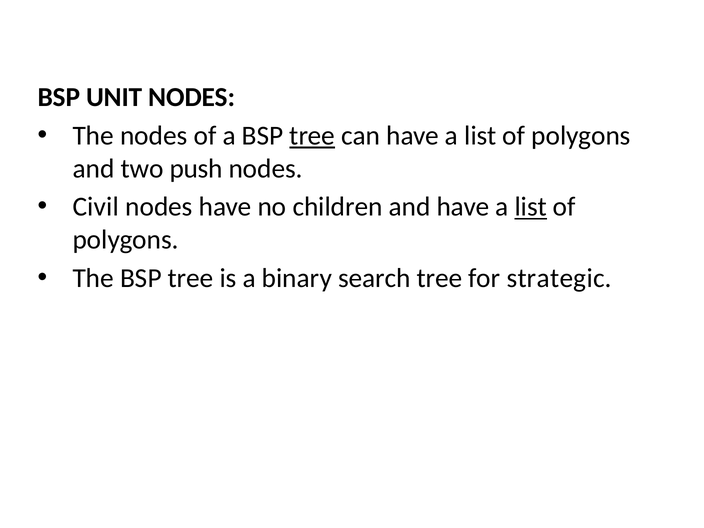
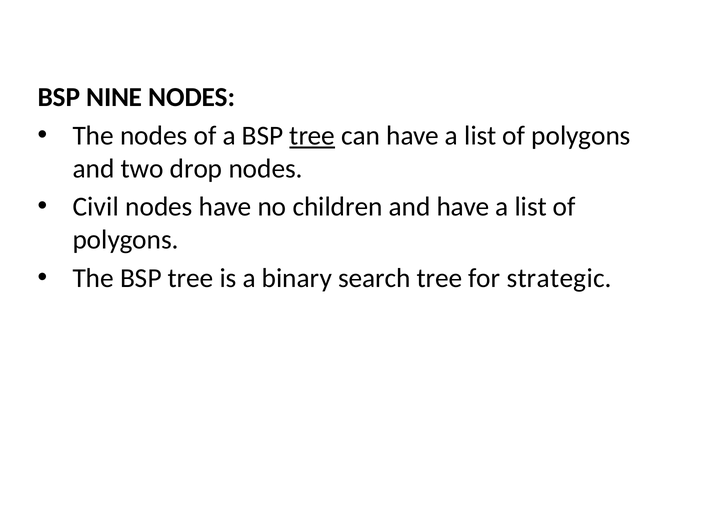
UNIT: UNIT -> NINE
push: push -> drop
list at (531, 207) underline: present -> none
